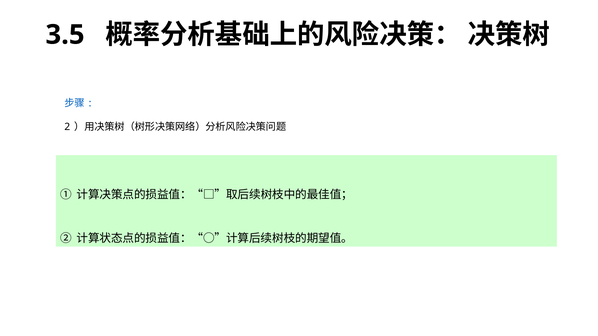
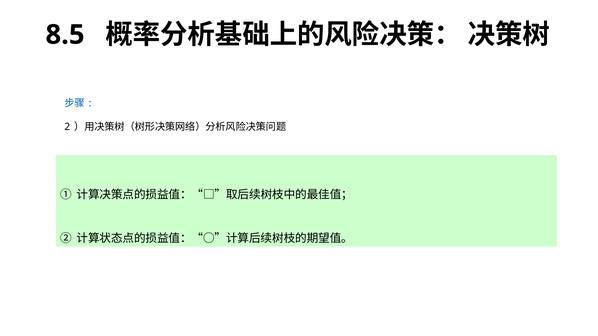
3.5: 3.5 -> 8.5
